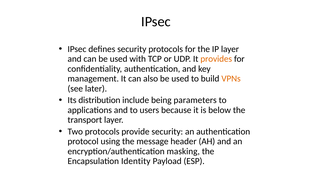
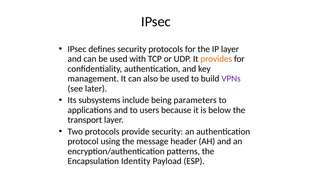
VPNs colour: orange -> purple
distribution: distribution -> subsystems
masking: masking -> patterns
